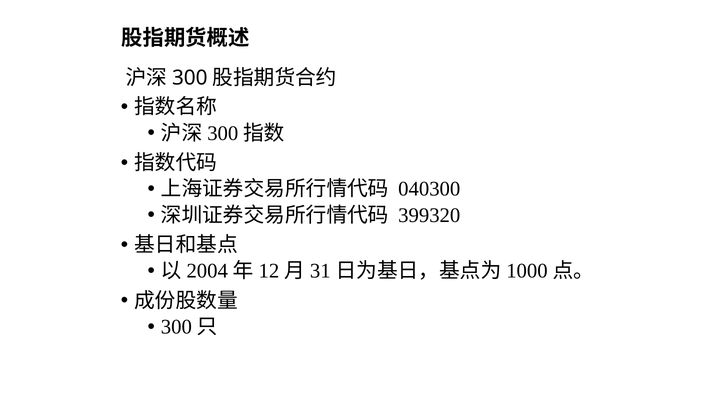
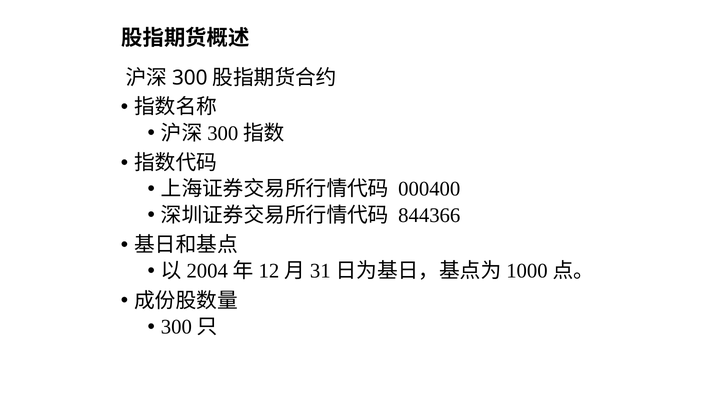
040300: 040300 -> 000400
399320: 399320 -> 844366
